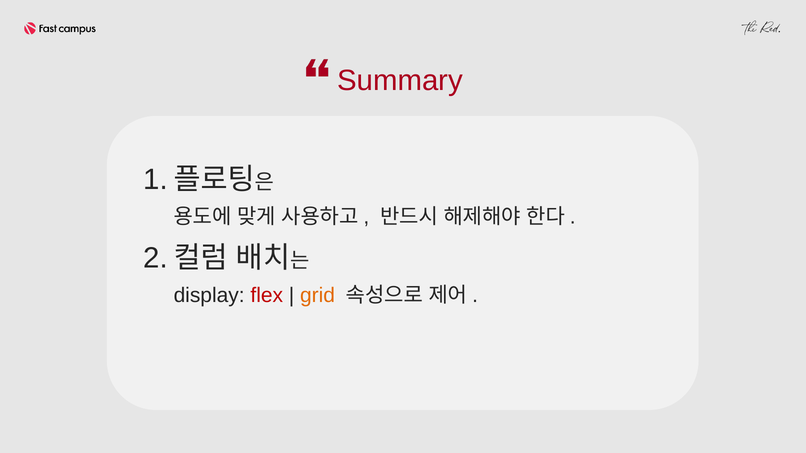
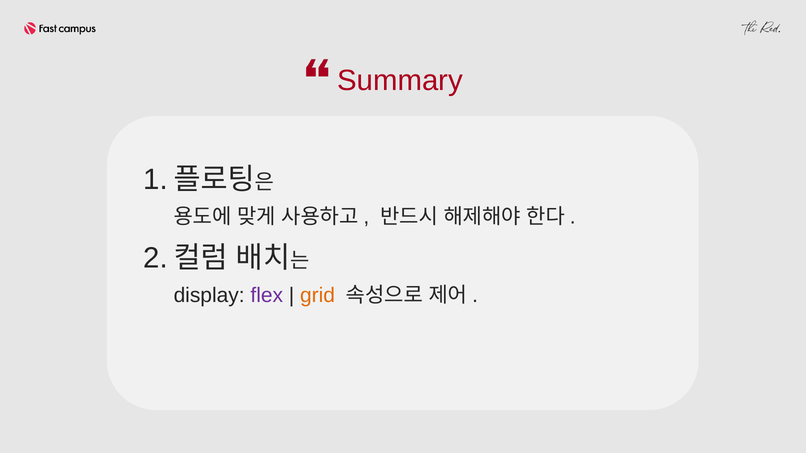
flex colour: red -> purple
